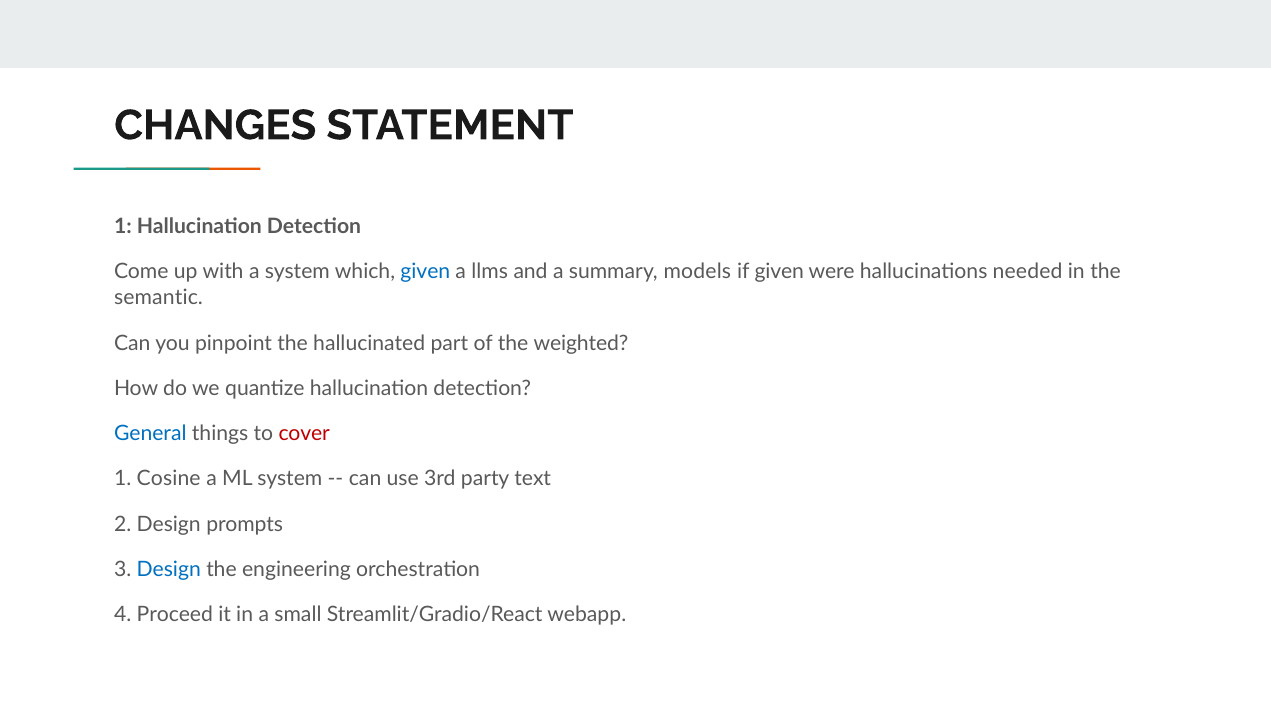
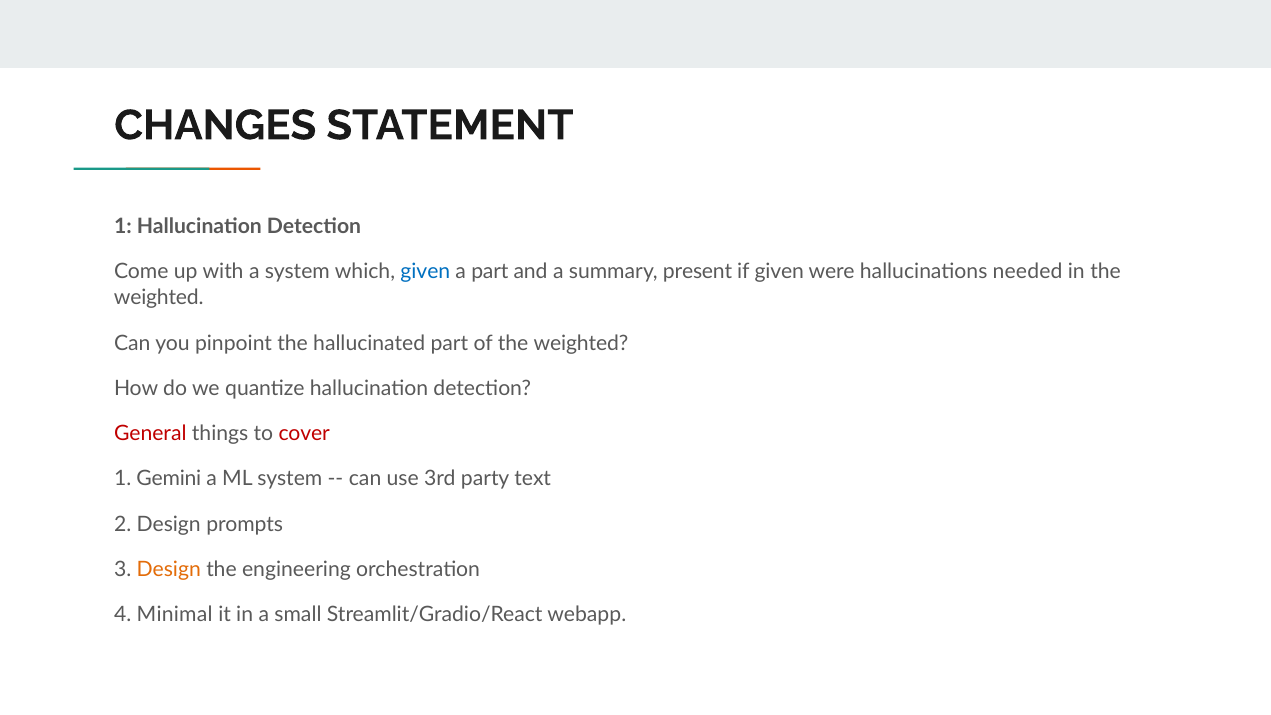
a llms: llms -> part
models: models -> present
semantic at (159, 298): semantic -> weighted
General colour: blue -> red
Cosine: Cosine -> Gemini
Design at (169, 570) colour: blue -> orange
Proceed: Proceed -> Minimal
